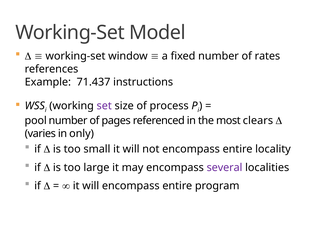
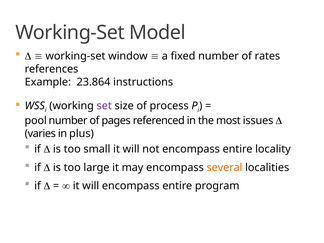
71.437: 71.437 -> 23.864
clears: clears -> issues
only: only -> plus
several colour: purple -> orange
